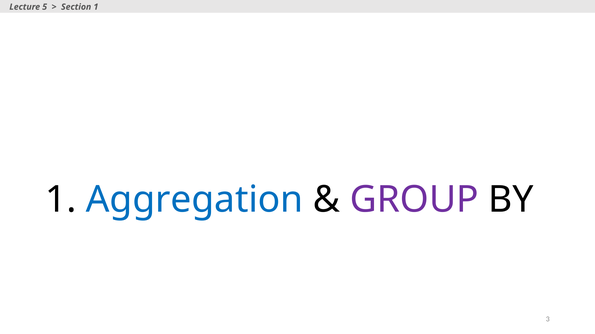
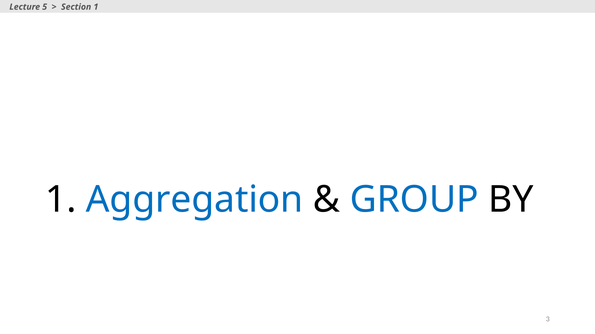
GROUP colour: purple -> blue
